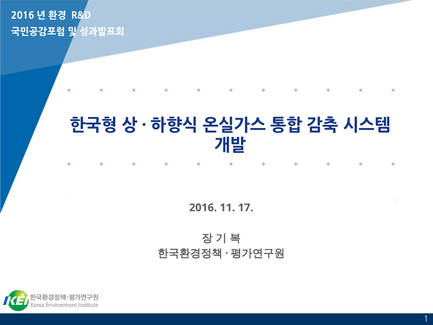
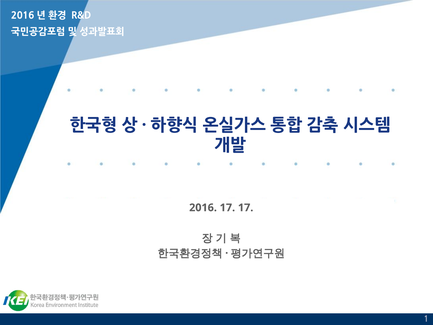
2016 11: 11 -> 17
